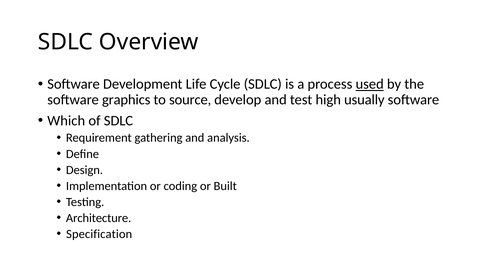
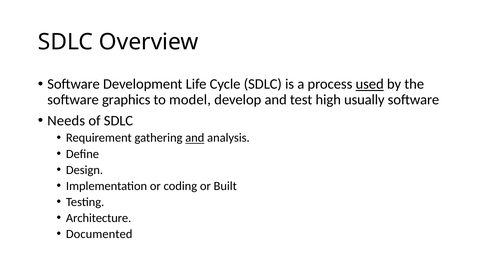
source: source -> model
Which: Which -> Needs
and at (195, 138) underline: none -> present
Specification: Specification -> Documented
